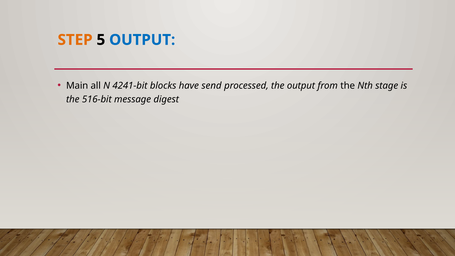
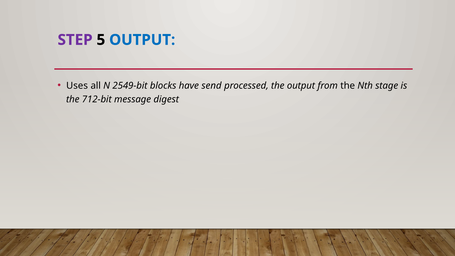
STEP colour: orange -> purple
Main: Main -> Uses
4241-bit: 4241-bit -> 2549-bit
516-bit: 516-bit -> 712-bit
